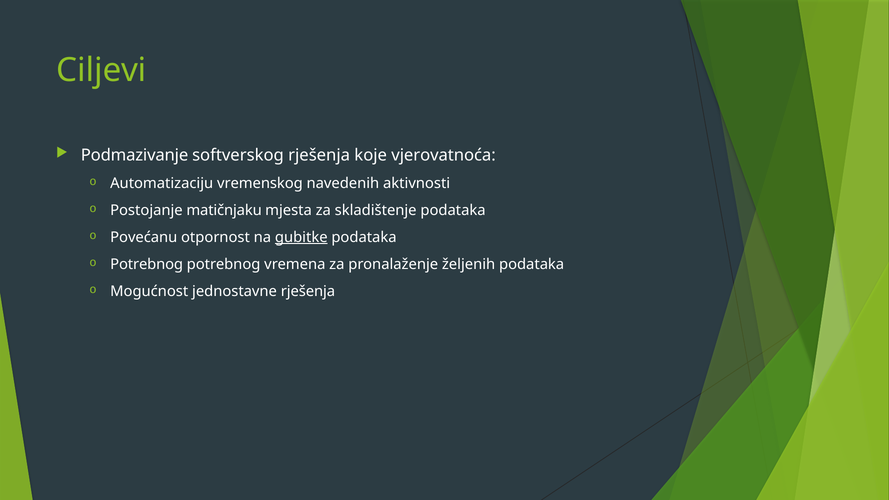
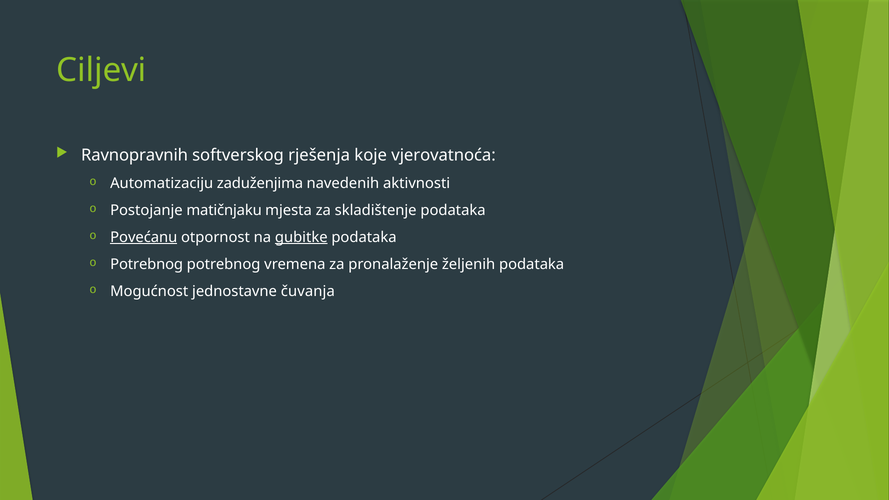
Podmazivanje: Podmazivanje -> Ravnopravnih
vremenskog: vremenskog -> zaduženjima
Povećanu underline: none -> present
jednostavne rješenja: rješenja -> čuvanja
